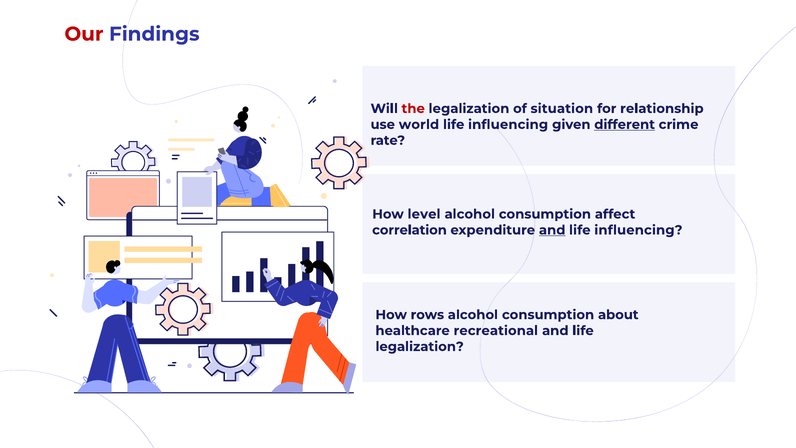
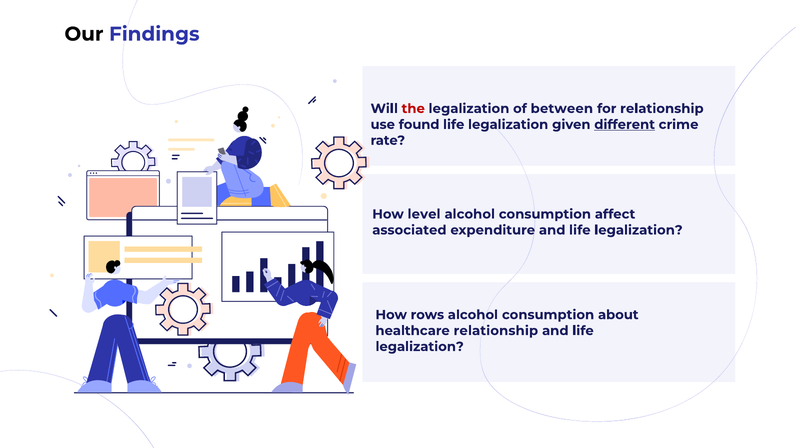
Our colour: red -> black
situation: situation -> between
world: world -> found
influencing at (508, 124): influencing -> legalization
correlation: correlation -> associated
and at (552, 230) underline: present -> none
influencing at (638, 230): influencing -> legalization
healthcare recreational: recreational -> relationship
